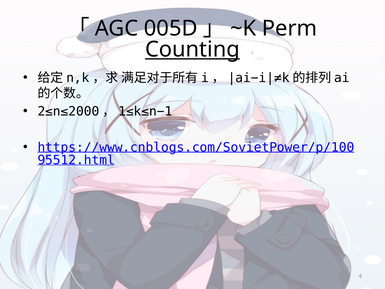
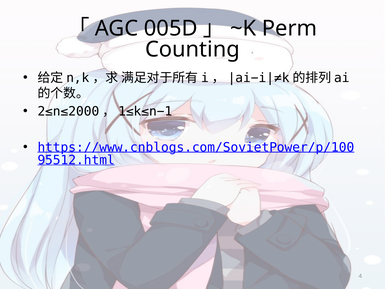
Counting underline: present -> none
